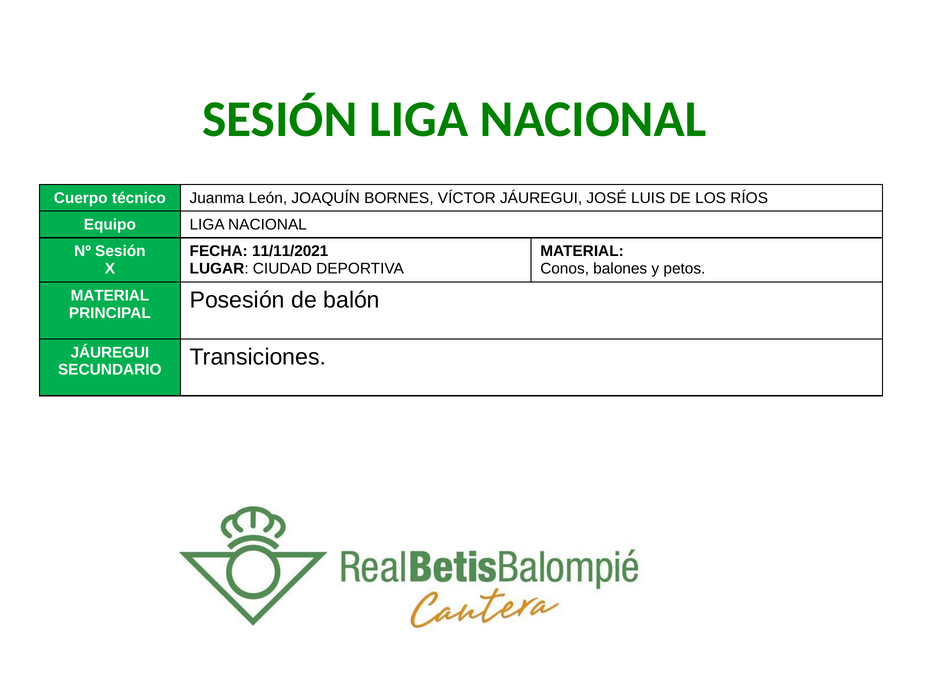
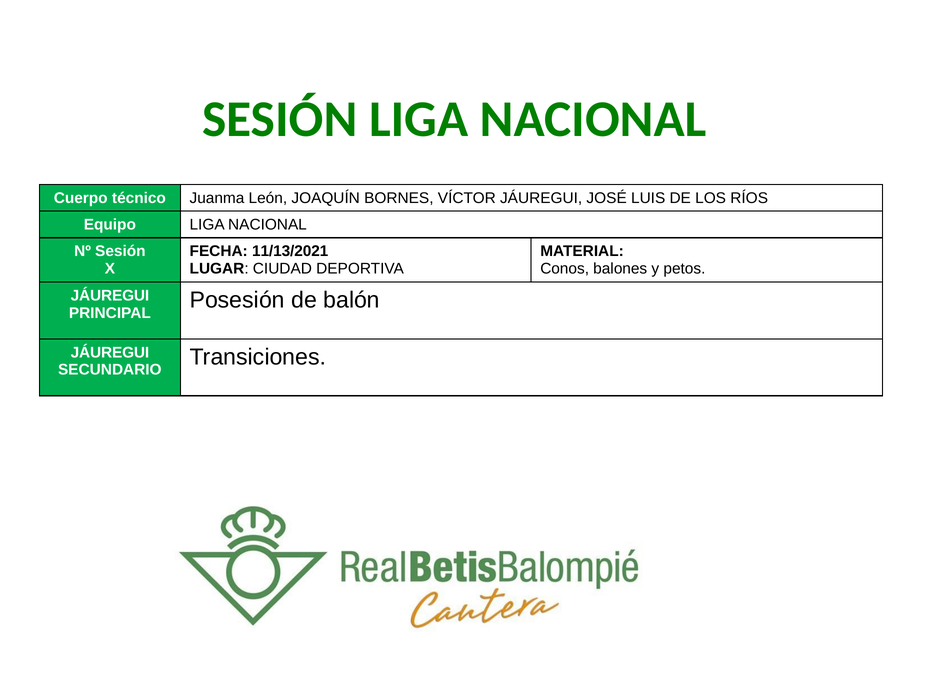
11/11/2021: 11/11/2021 -> 11/13/2021
MATERIAL at (110, 295): MATERIAL -> JÁUREGUI
